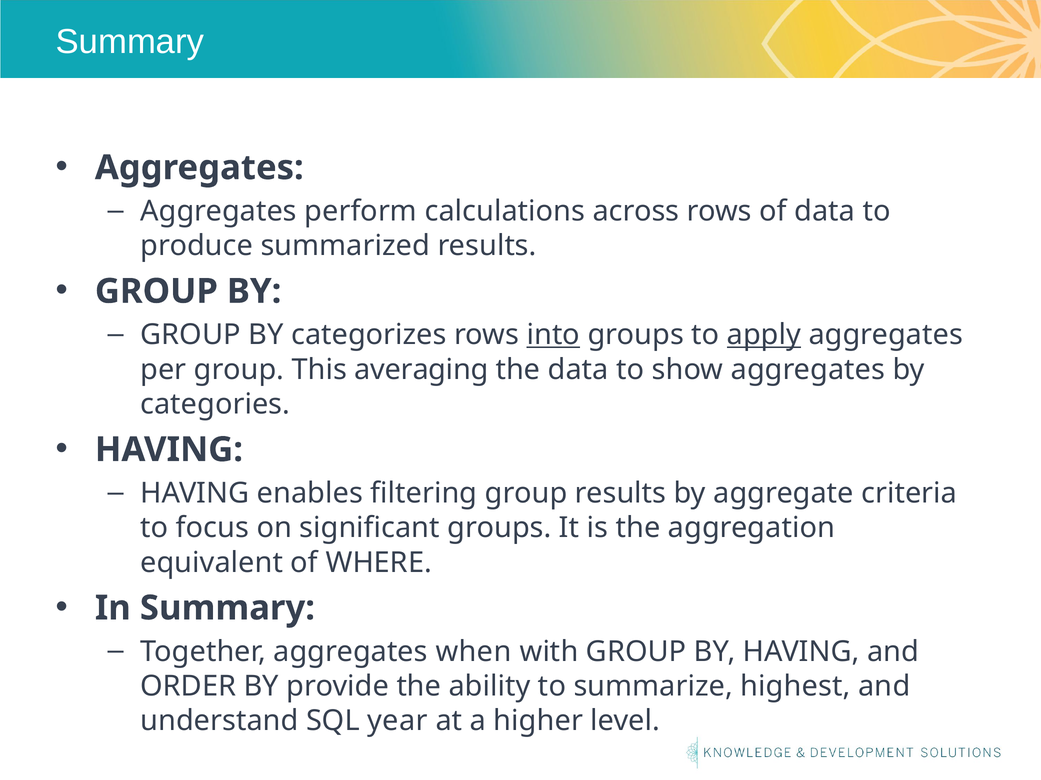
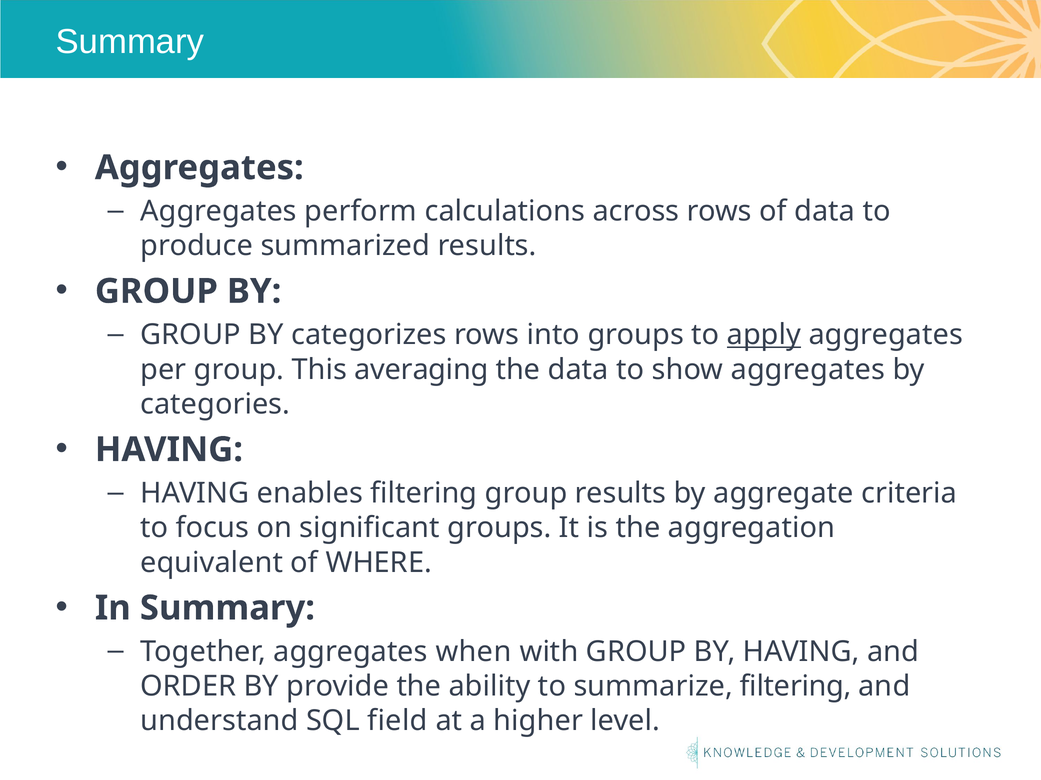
into underline: present -> none
summarize highest: highest -> filtering
year: year -> field
